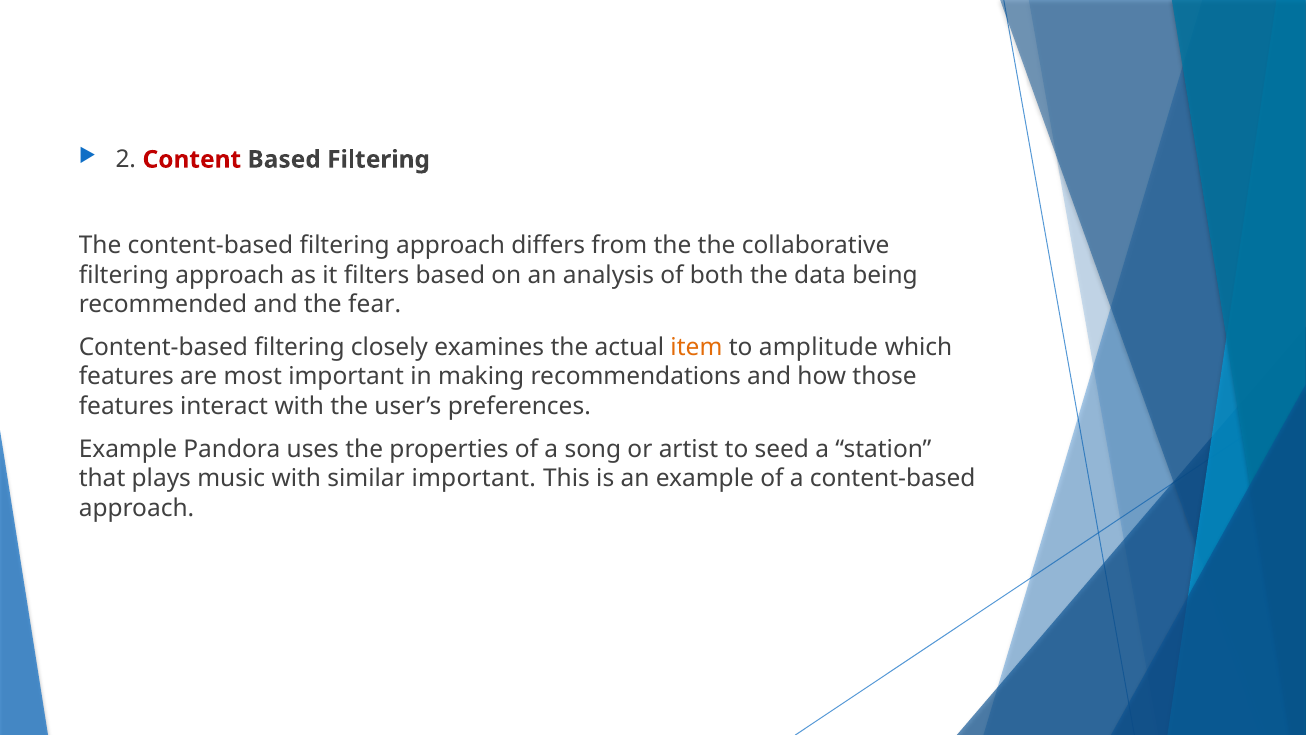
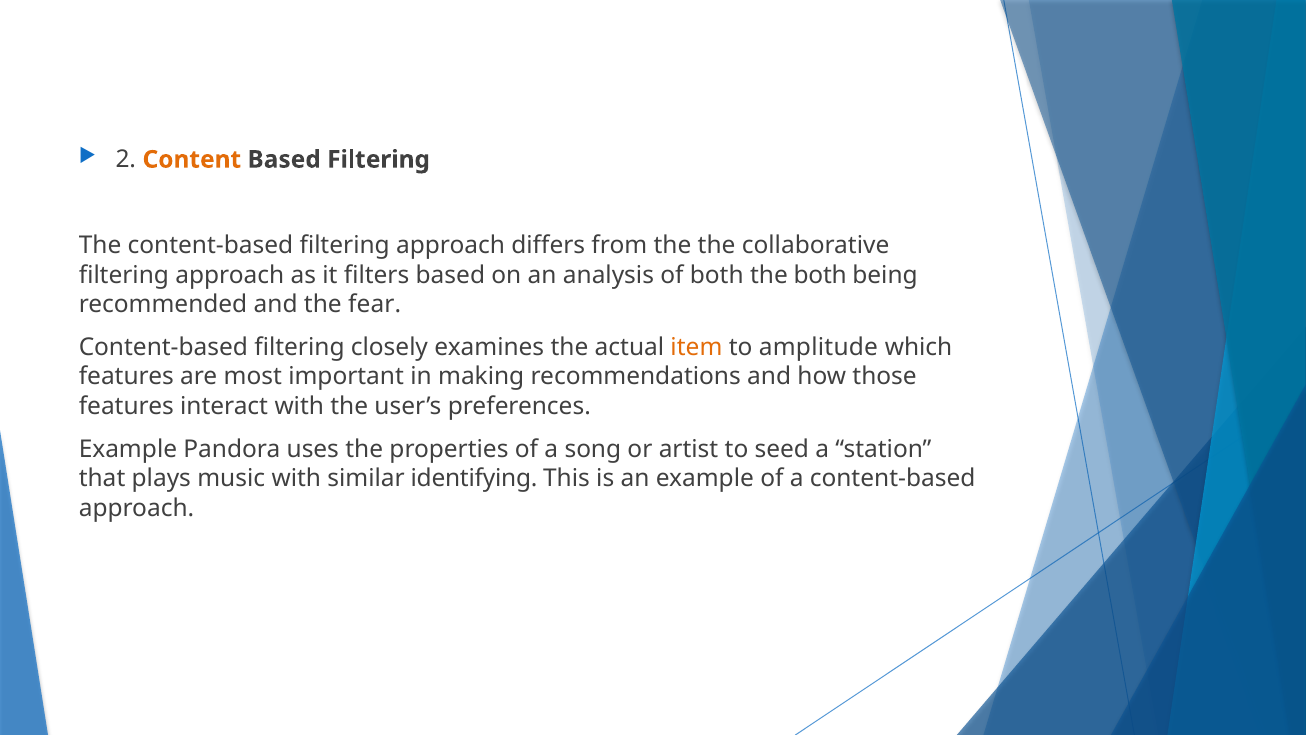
Content colour: red -> orange
the data: data -> both
similar important: important -> identifying
